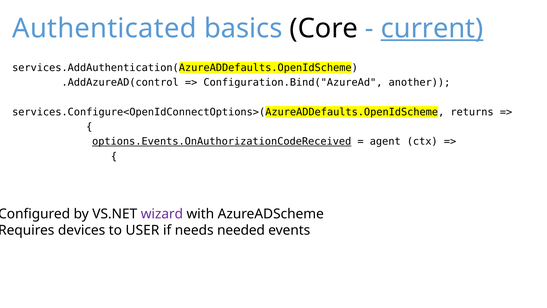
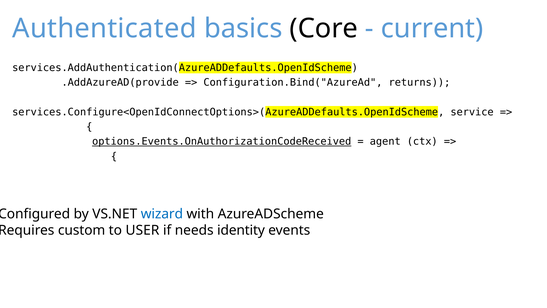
current underline: present -> none
.AddAzureAD(control: .AddAzureAD(control -> .AddAzureAD(provide
another: another -> returns
returns: returns -> service
wizard colour: purple -> blue
devices: devices -> custom
needed: needed -> identity
